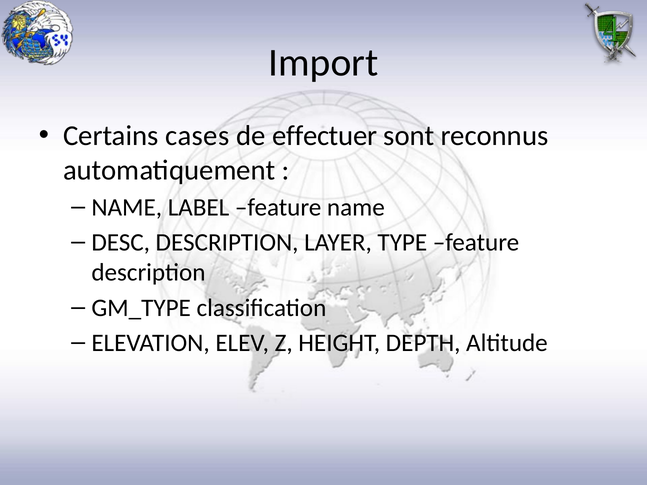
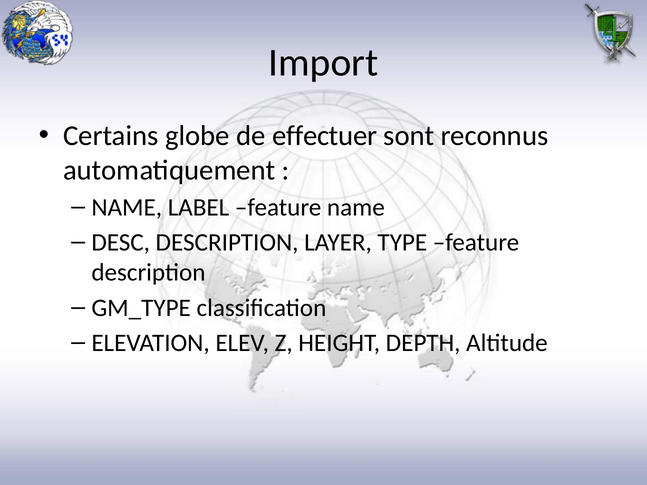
cases: cases -> globe
